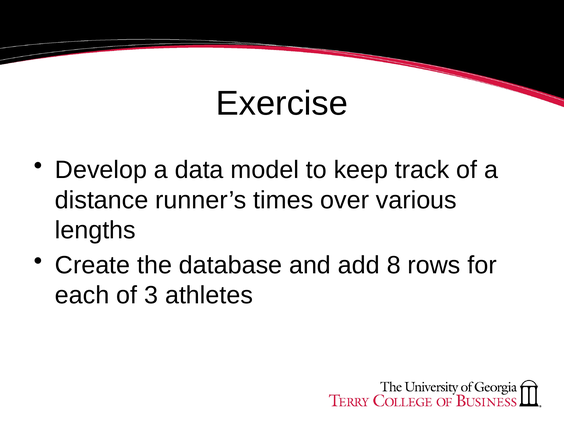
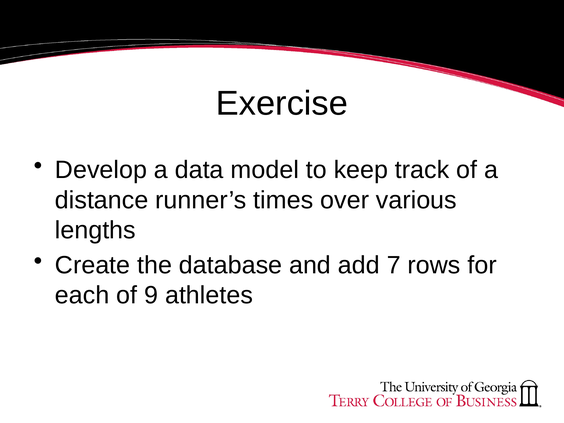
8: 8 -> 7
3: 3 -> 9
